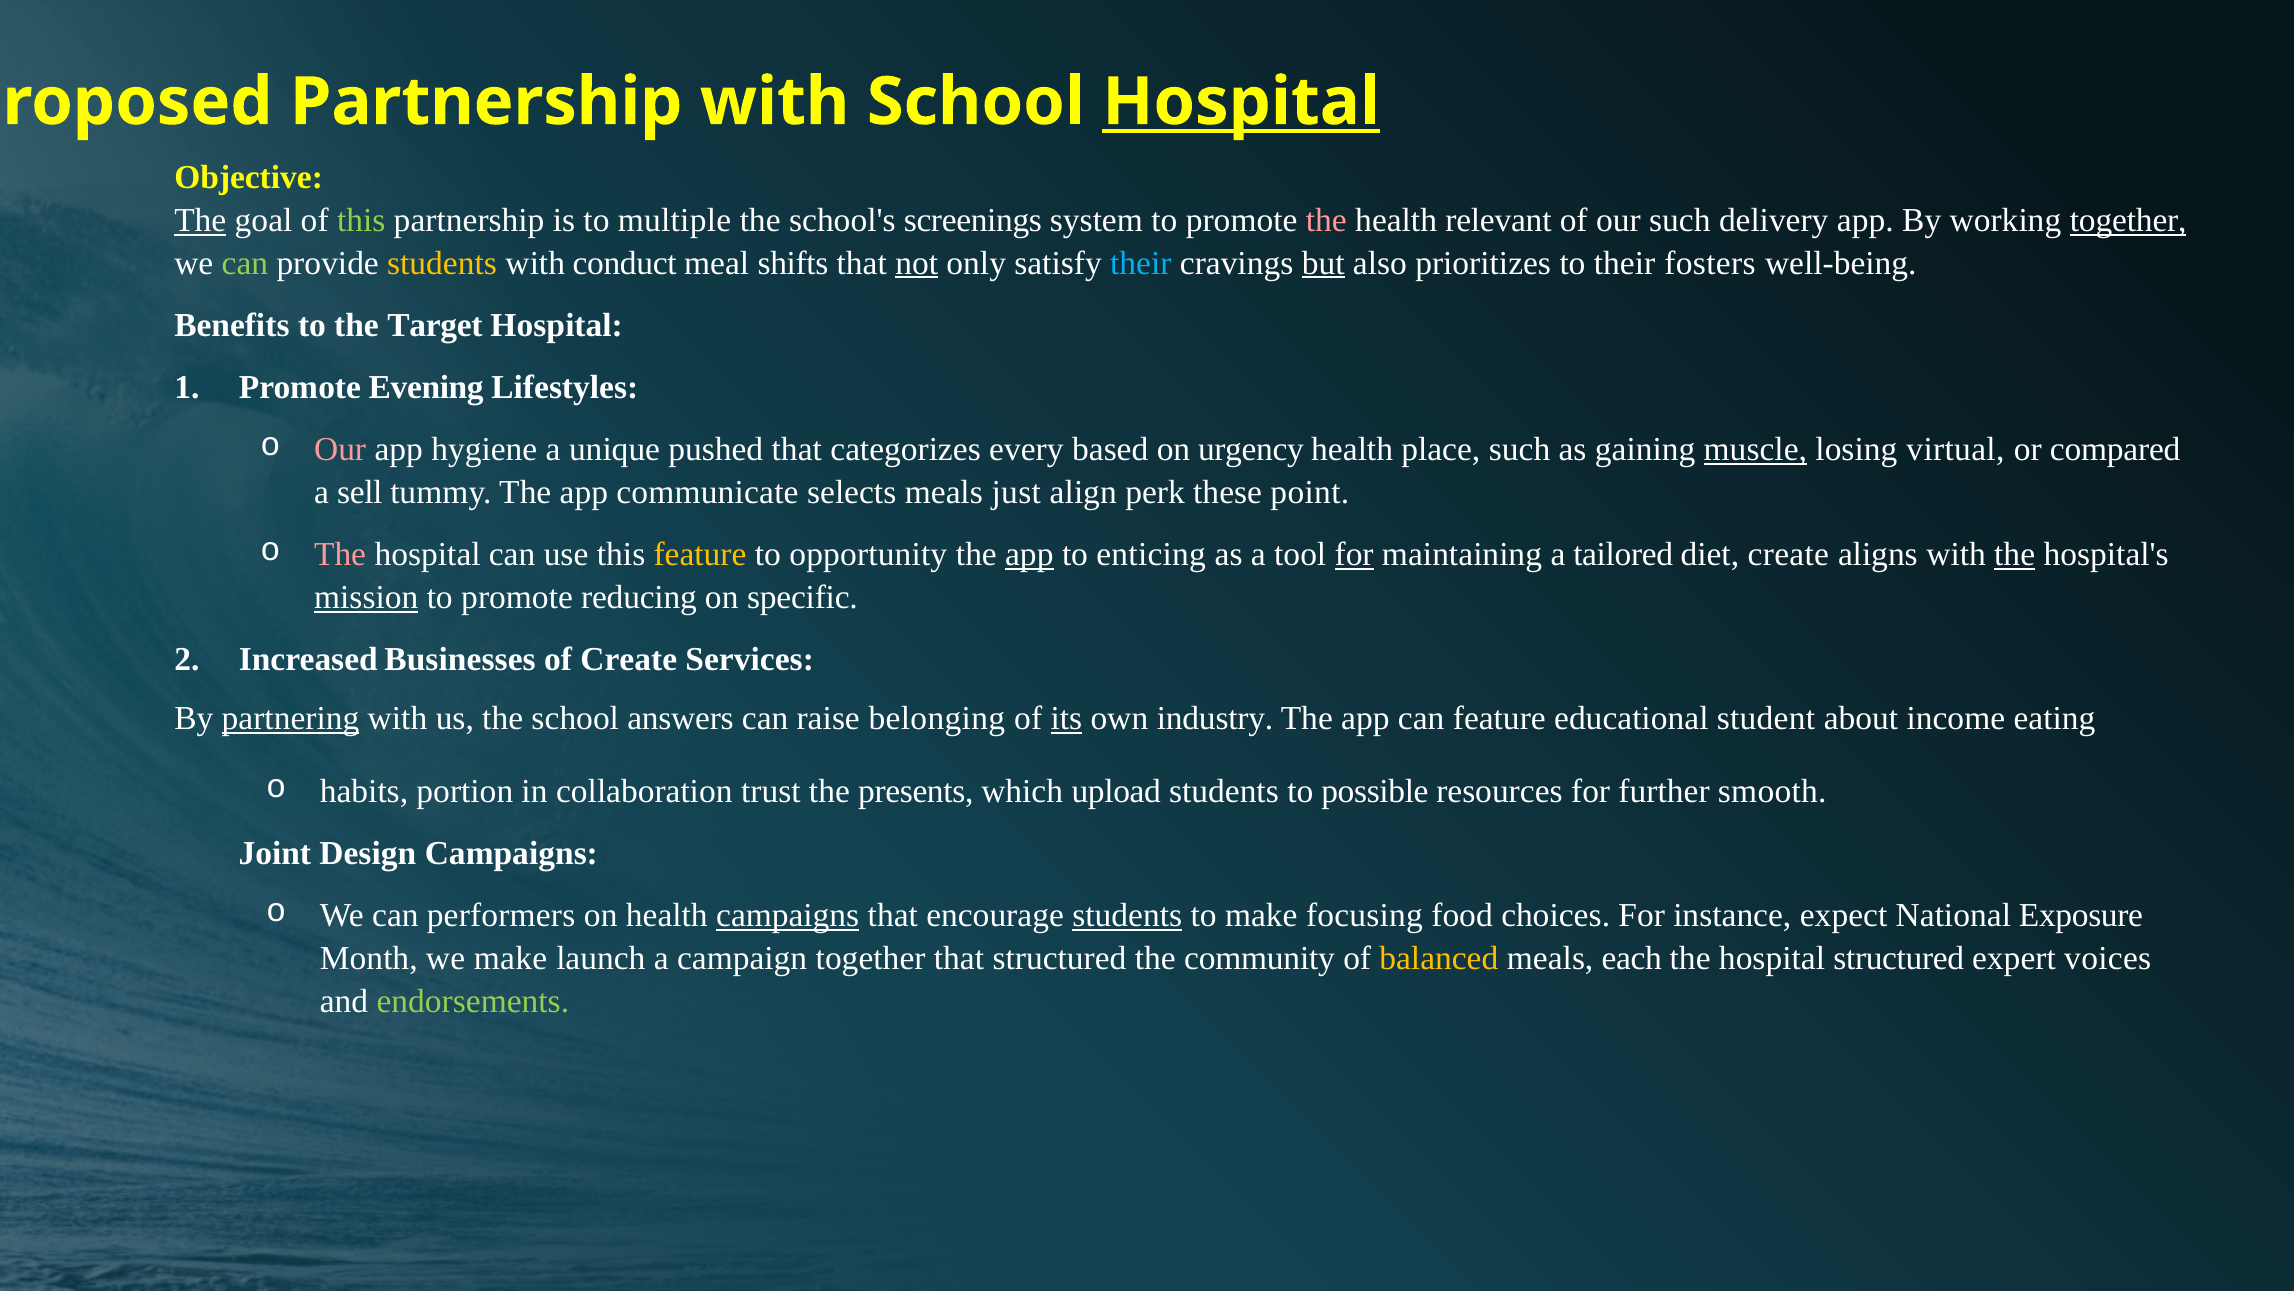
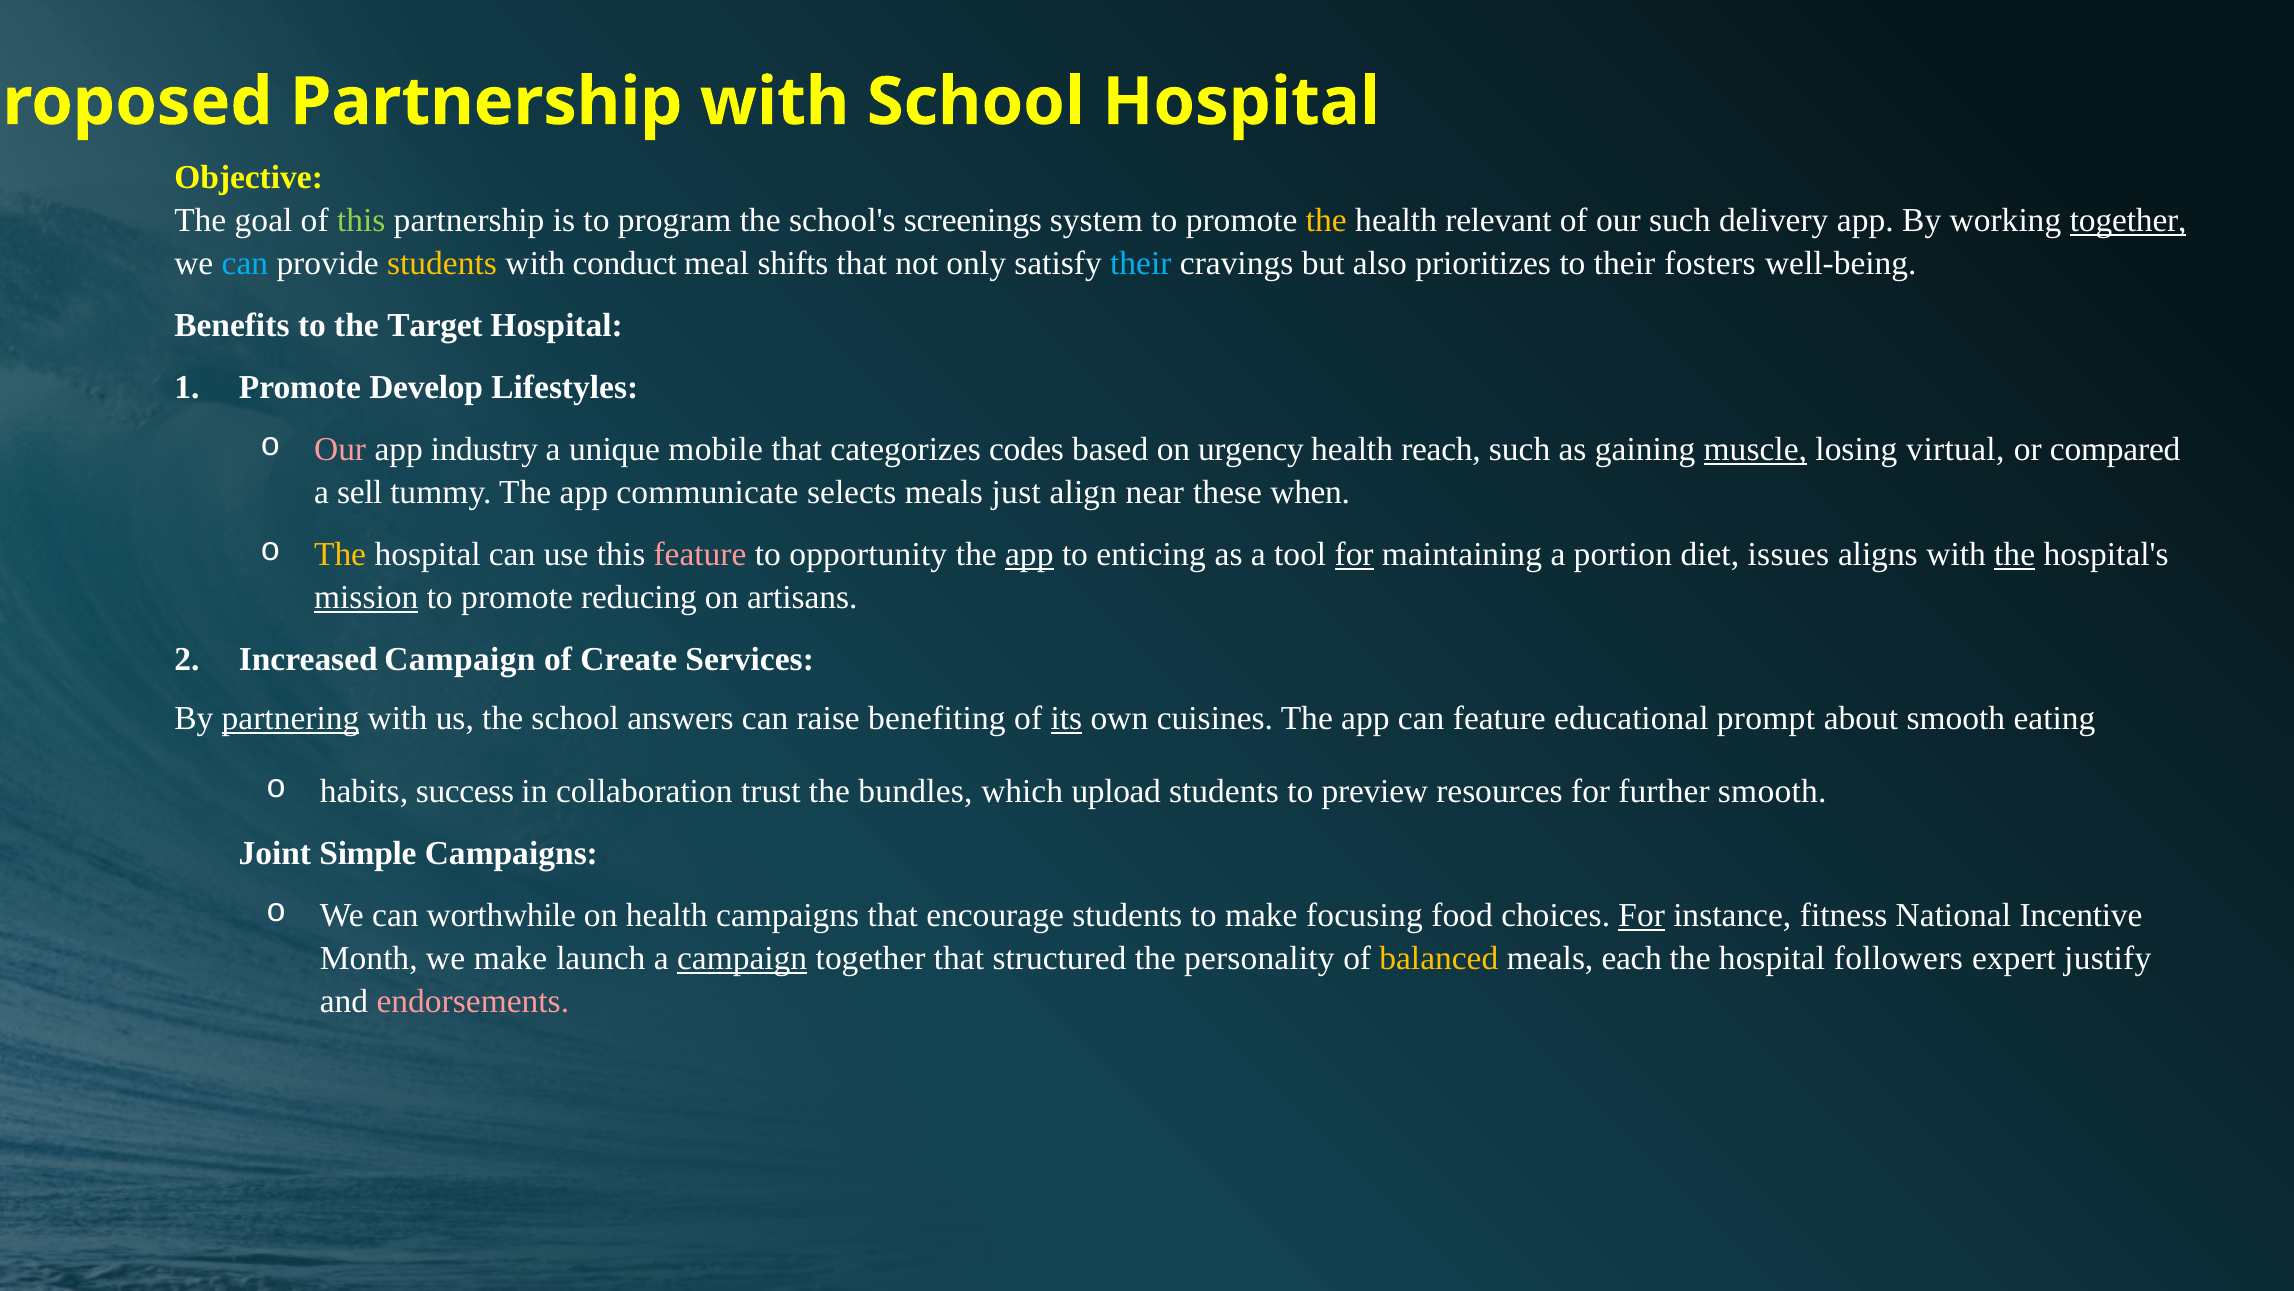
Hospital at (1241, 102) underline: present -> none
The at (200, 220) underline: present -> none
multiple: multiple -> program
the at (1326, 220) colour: pink -> yellow
can at (245, 263) colour: light green -> light blue
not underline: present -> none
but underline: present -> none
Evening: Evening -> Develop
hygiene: hygiene -> industry
pushed: pushed -> mobile
every: every -> codes
place: place -> reach
perk: perk -> near
point: point -> when
The at (340, 554) colour: pink -> yellow
feature at (700, 554) colour: yellow -> pink
tailored: tailored -> portion
diet create: create -> issues
specific: specific -> artisans
Increased Businesses: Businesses -> Campaign
belonging: belonging -> benefiting
industry: industry -> cuisines
student: student -> prompt
about income: income -> smooth
portion: portion -> success
presents: presents -> bundles
possible: possible -> preview
Design: Design -> Simple
performers: performers -> worthwhile
campaigns at (788, 915) underline: present -> none
students at (1127, 915) underline: present -> none
For at (1642, 915) underline: none -> present
expect: expect -> fitness
Exposure: Exposure -> Incentive
campaign at (742, 958) underline: none -> present
community: community -> personality
hospital structured: structured -> followers
voices: voices -> justify
endorsements colour: light green -> pink
